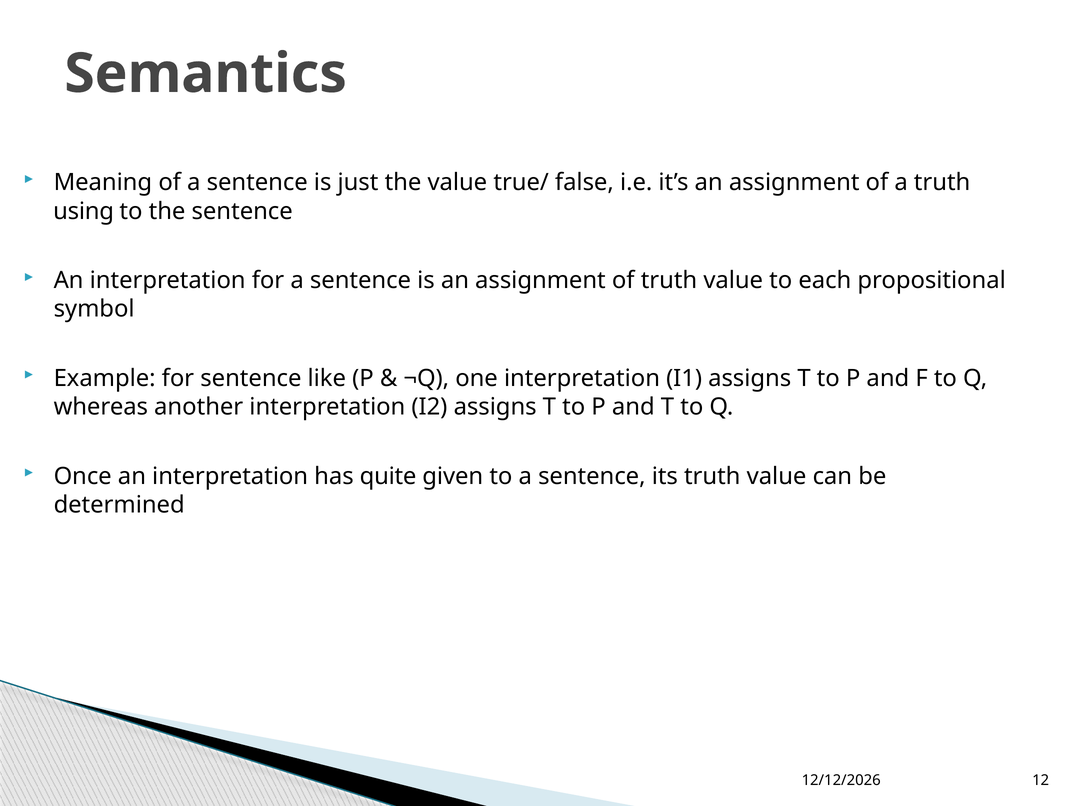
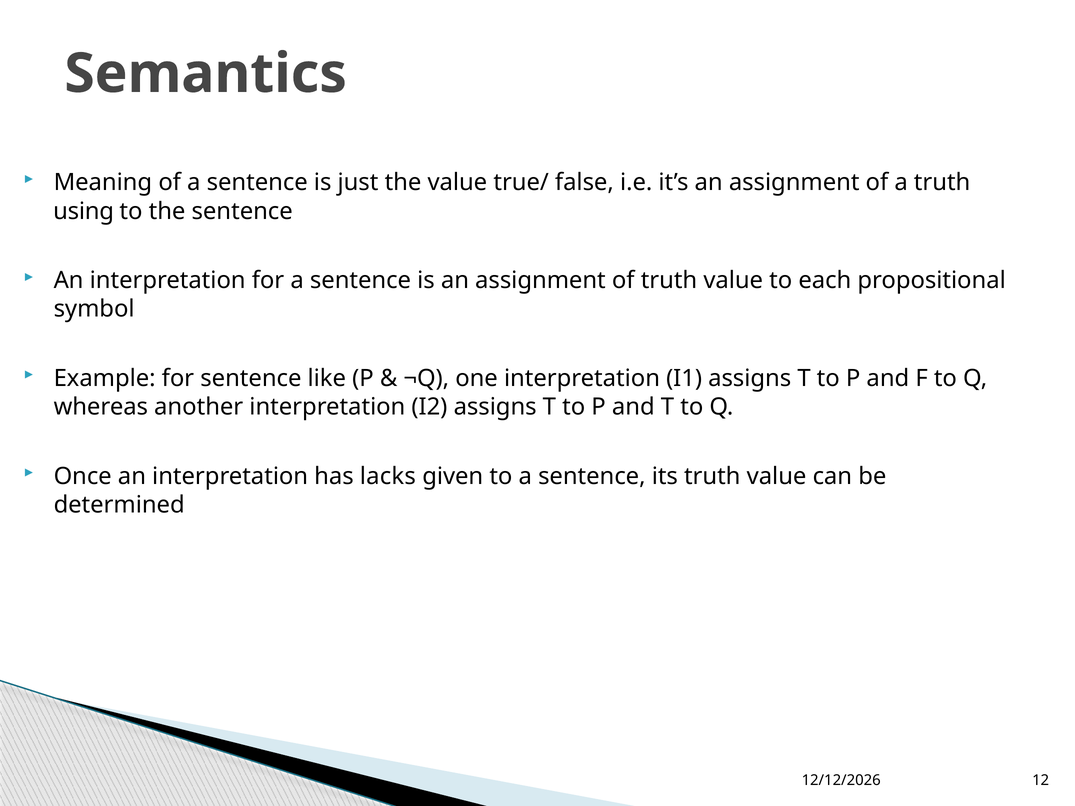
quite: quite -> lacks
